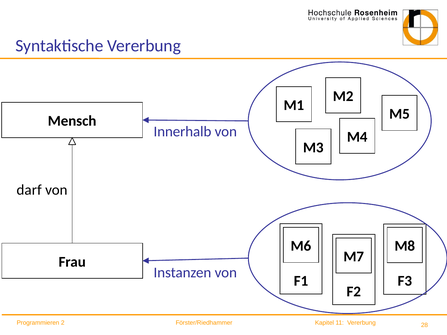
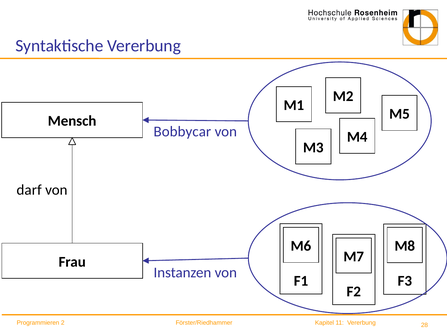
Innerhalb: Innerhalb -> Bobbycar
